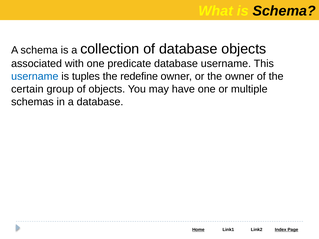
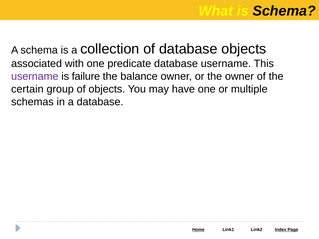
username at (35, 76) colour: blue -> purple
tuples: tuples -> failure
redefine: redefine -> balance
